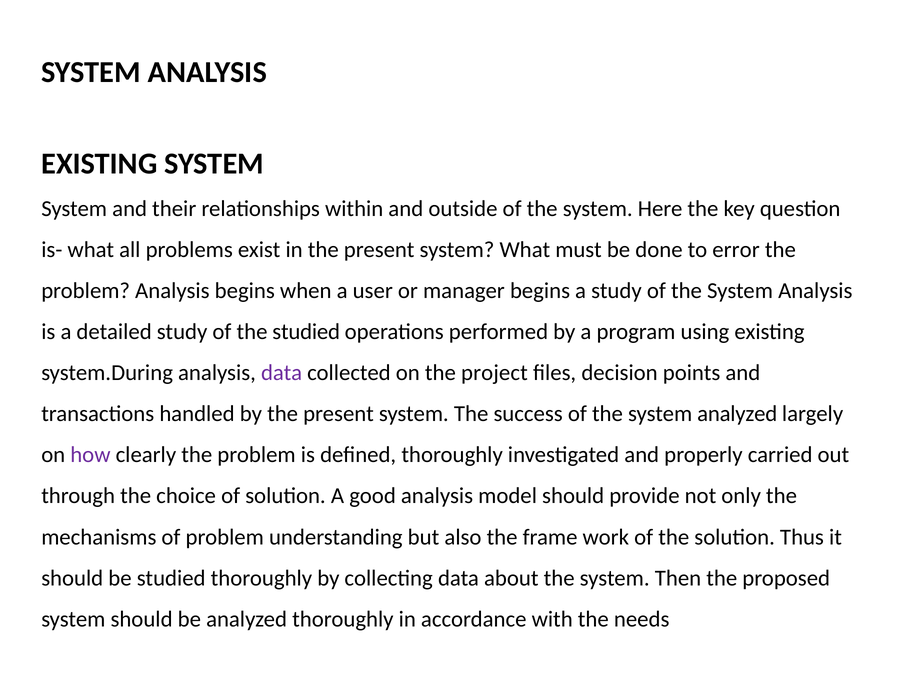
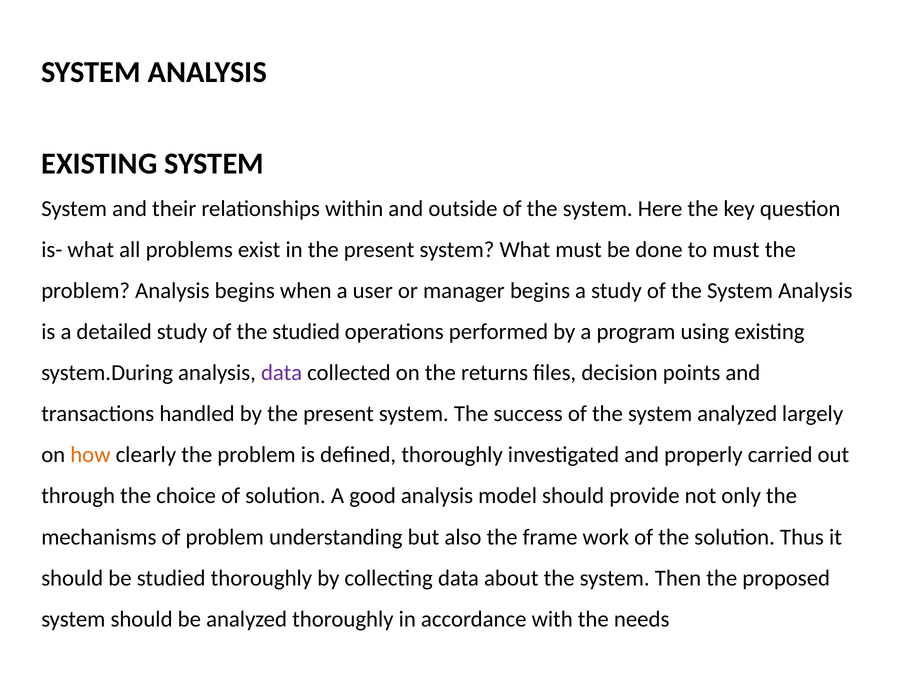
to error: error -> must
project: project -> returns
how colour: purple -> orange
